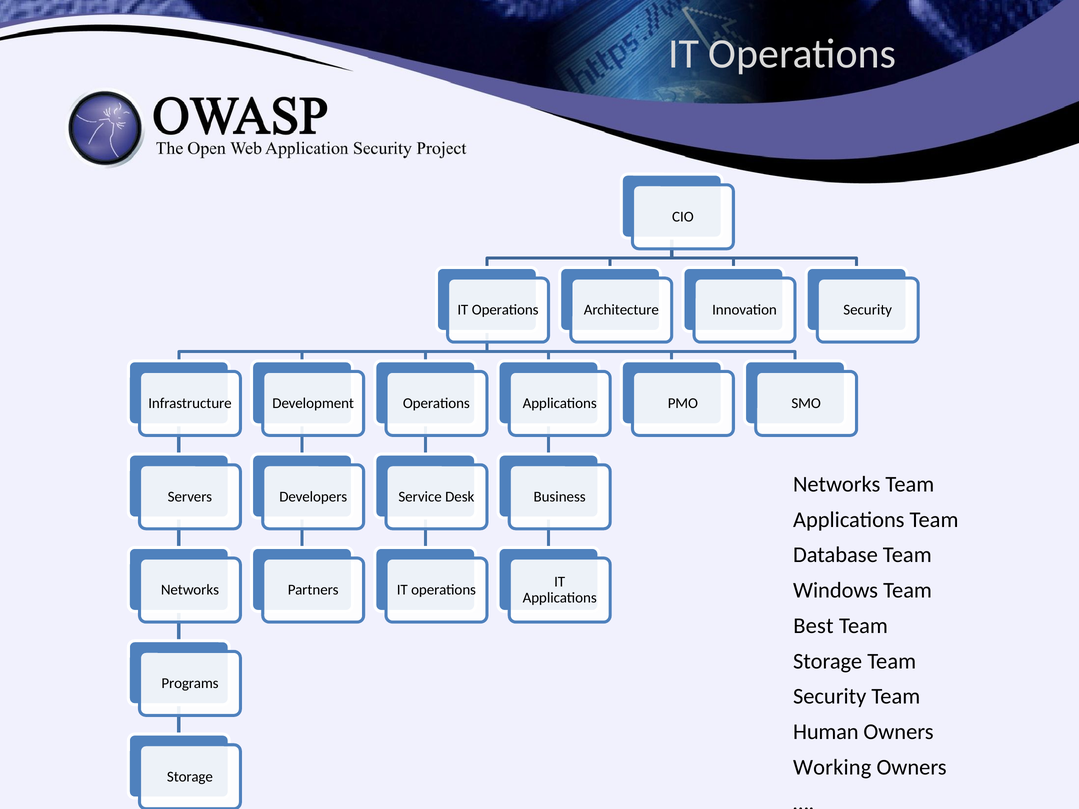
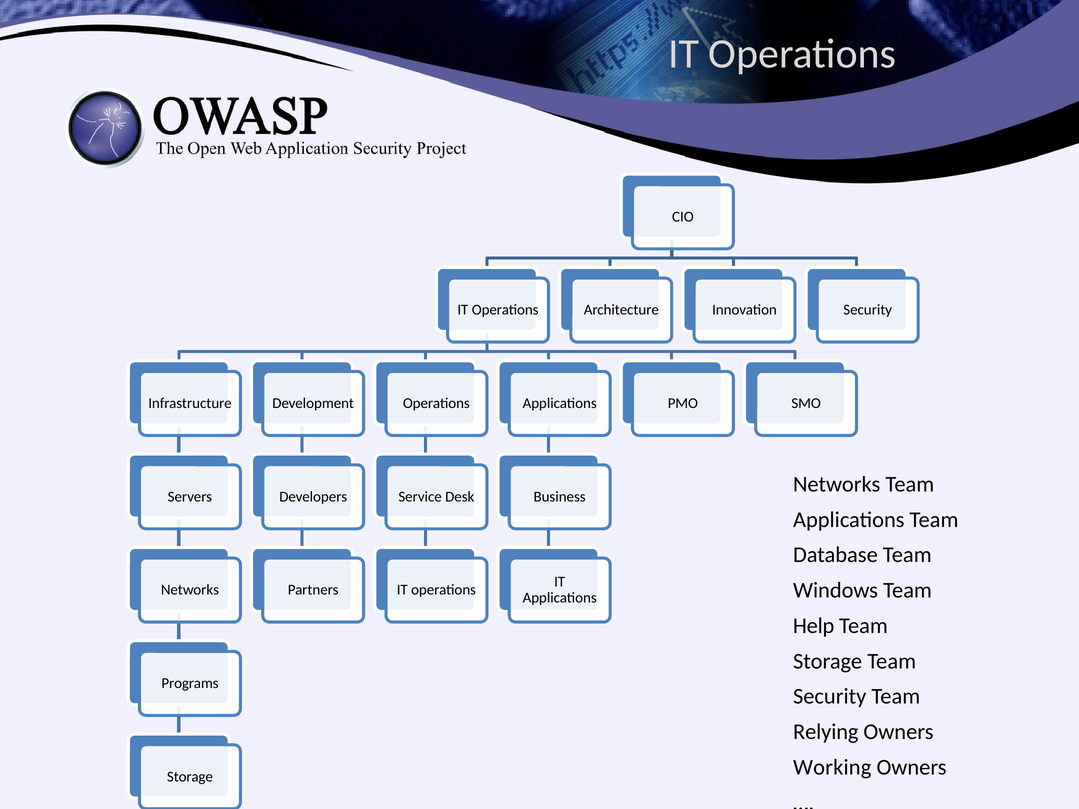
Best: Best -> Help
Human: Human -> Relying
